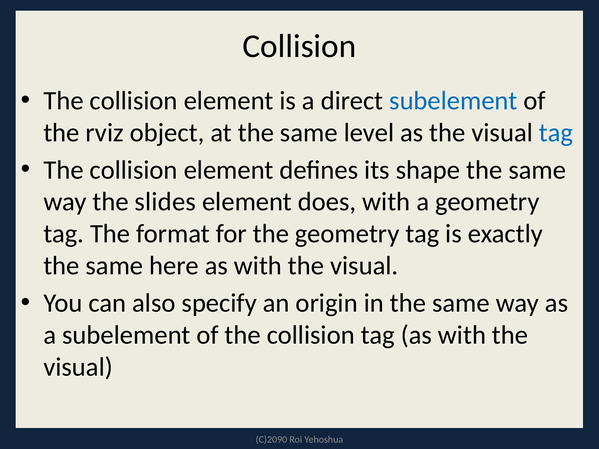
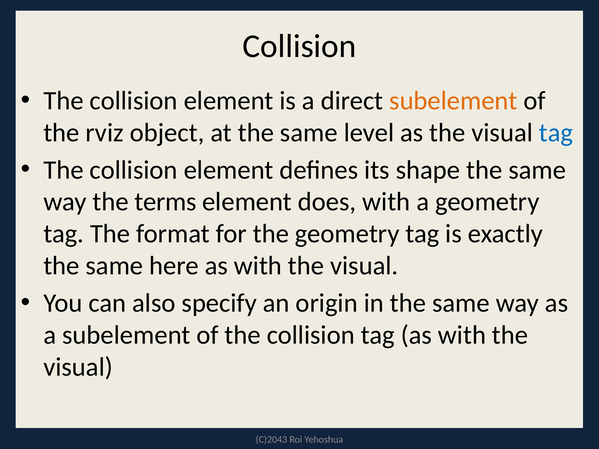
subelement at (453, 101) colour: blue -> orange
slides: slides -> terms
C)2090: C)2090 -> C)2043
